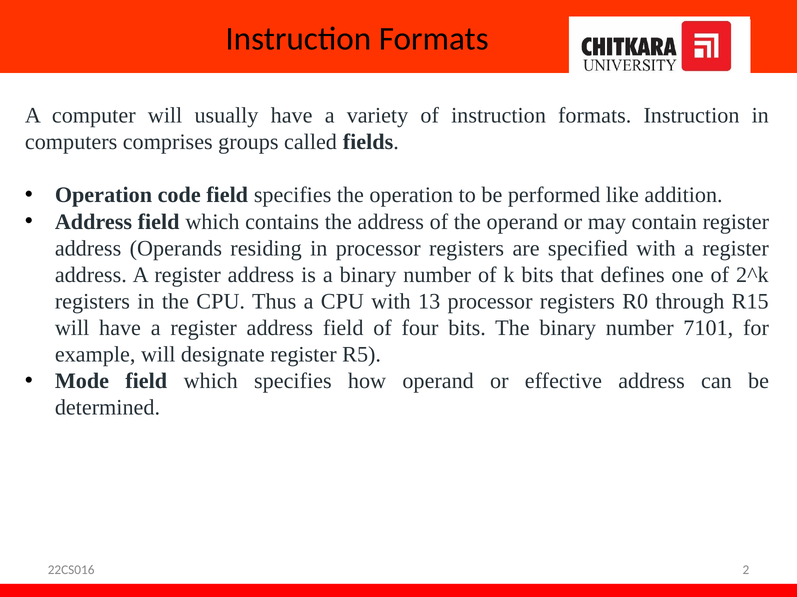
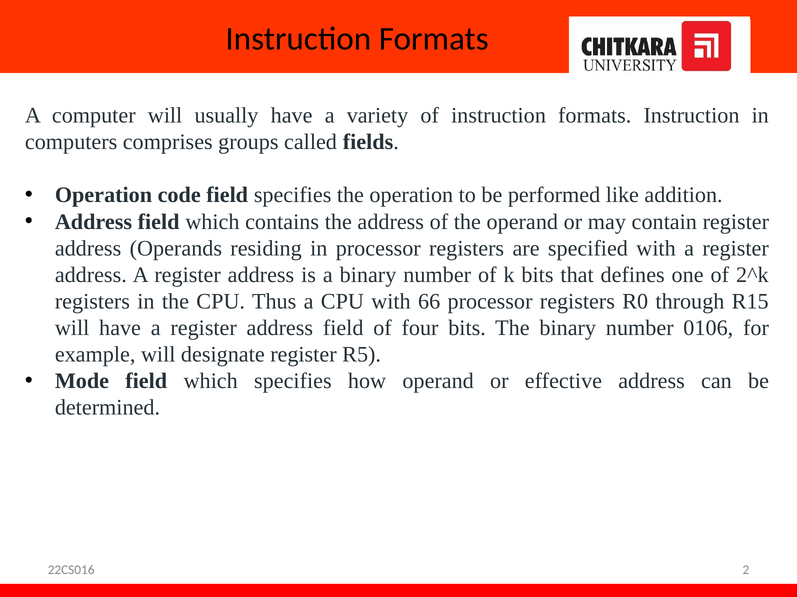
13: 13 -> 66
7101: 7101 -> 0106
